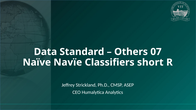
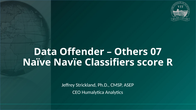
Standard: Standard -> Offender
short: short -> score
